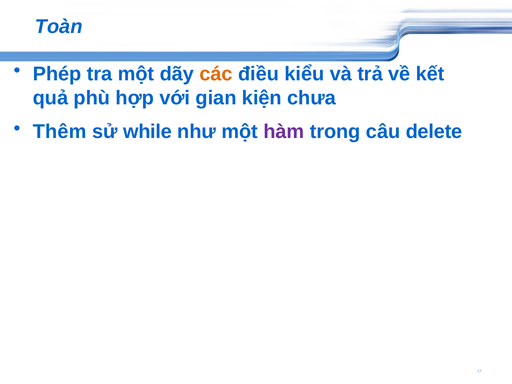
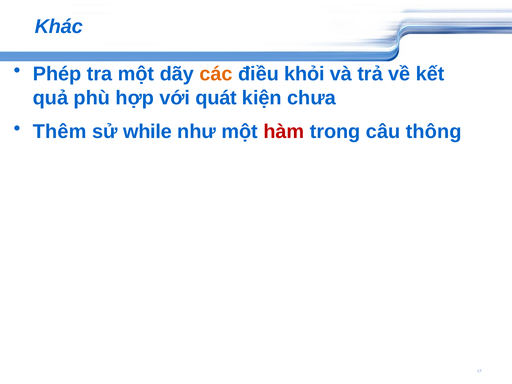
Toàn: Toàn -> Khác
kiểu: kiểu -> khỏi
gian: gian -> quát
hàm colour: purple -> red
delete: delete -> thông
